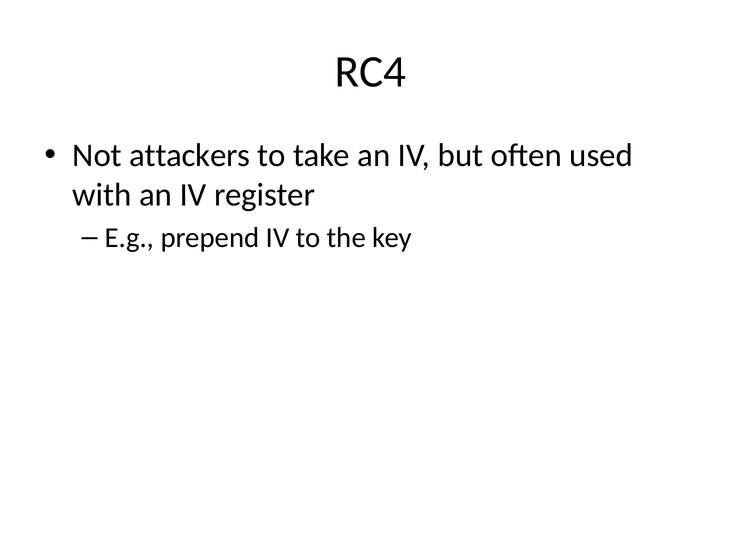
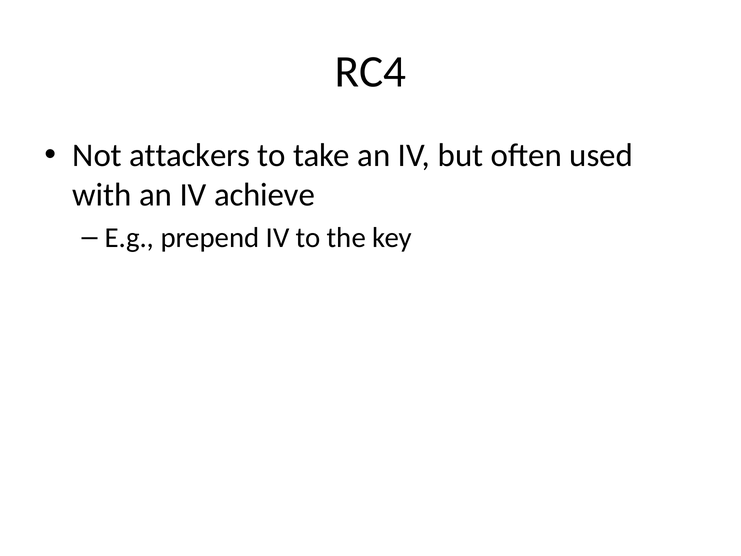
register: register -> achieve
